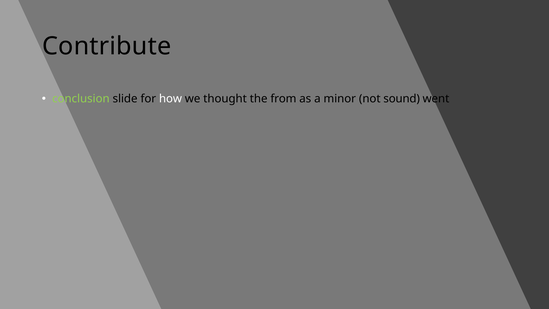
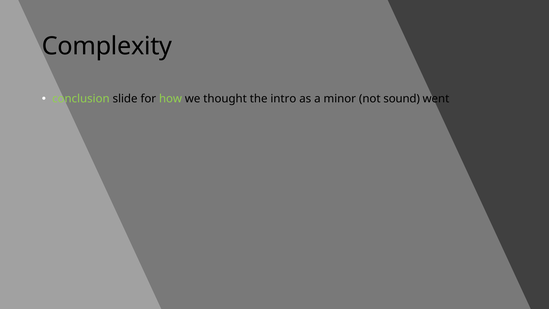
Contribute: Contribute -> Complexity
how colour: white -> light green
from: from -> intro
